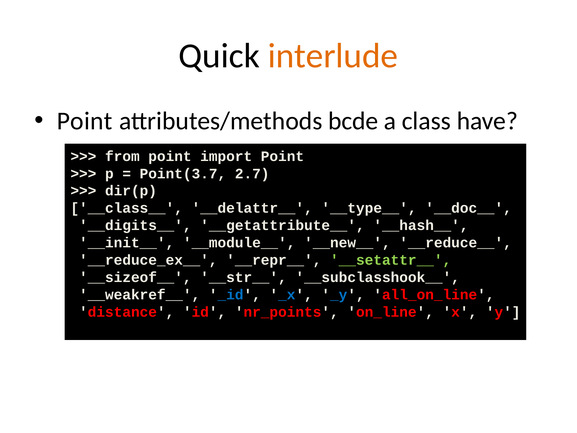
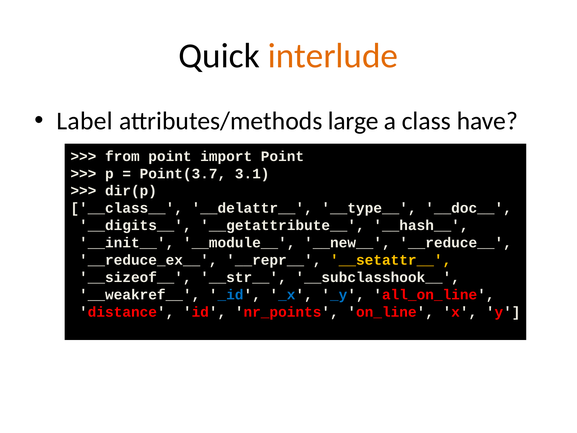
Point at (85, 121): Point -> Label
bcde: bcde -> large
2.7: 2.7 -> 3.1
__setattr__ colour: light green -> yellow
